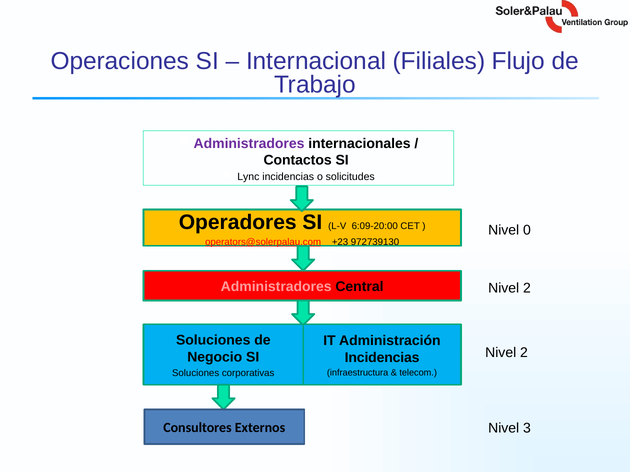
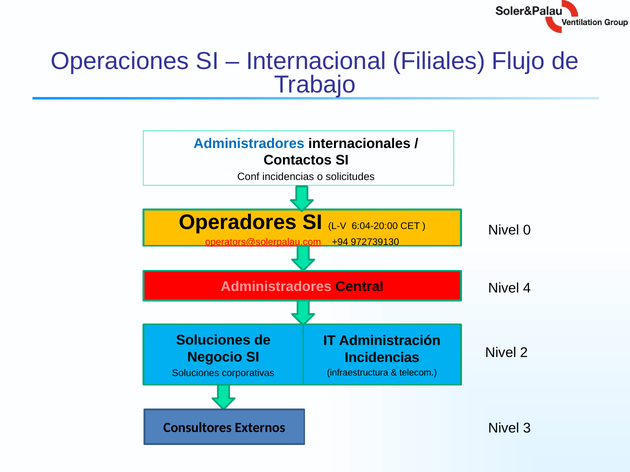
Administradores at (249, 144) colour: purple -> blue
Lync: Lync -> Conf
6:09-20:00: 6:09-20:00 -> 6:04-20:00
+23: +23 -> +94
2 at (527, 288): 2 -> 4
